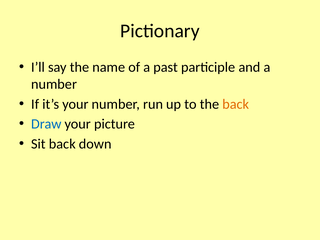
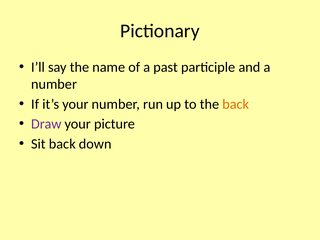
Draw colour: blue -> purple
